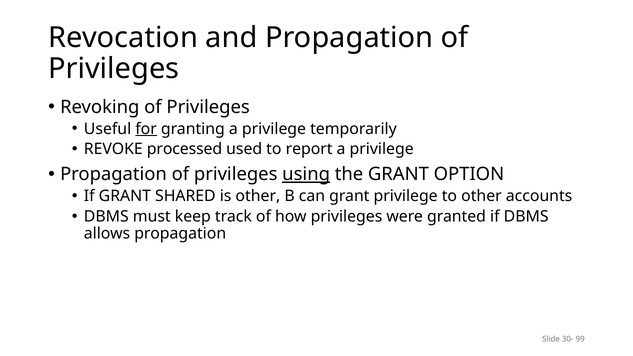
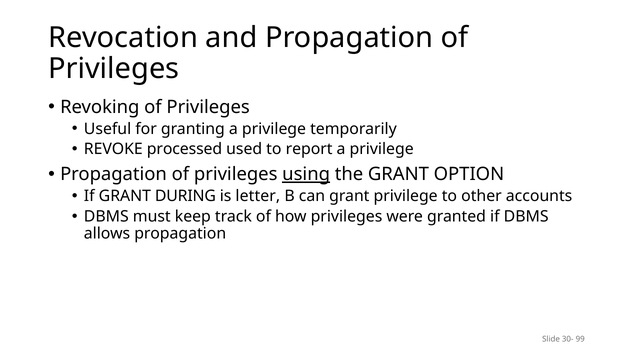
for underline: present -> none
SHARED: SHARED -> DURING
is other: other -> letter
